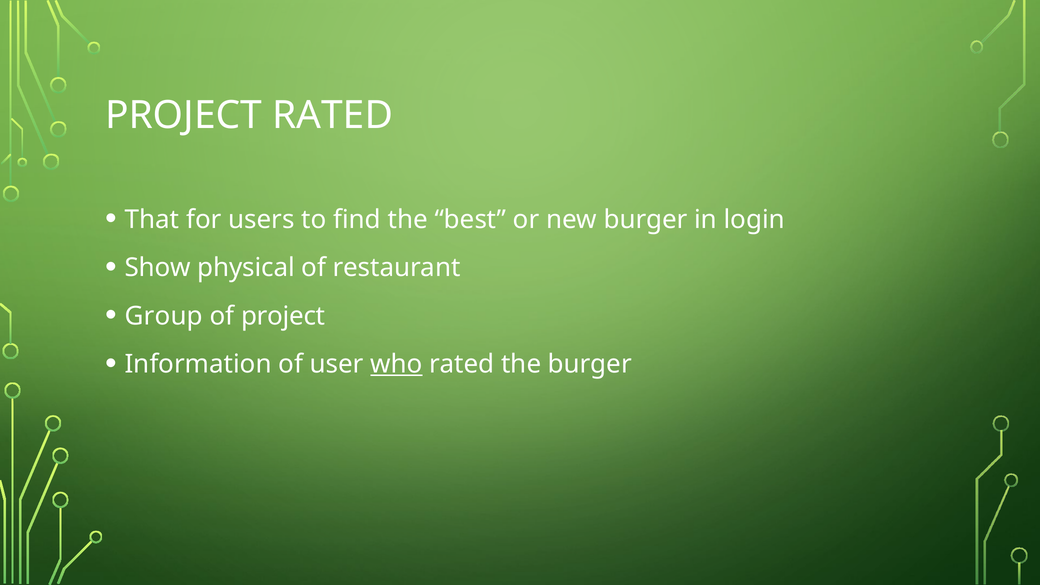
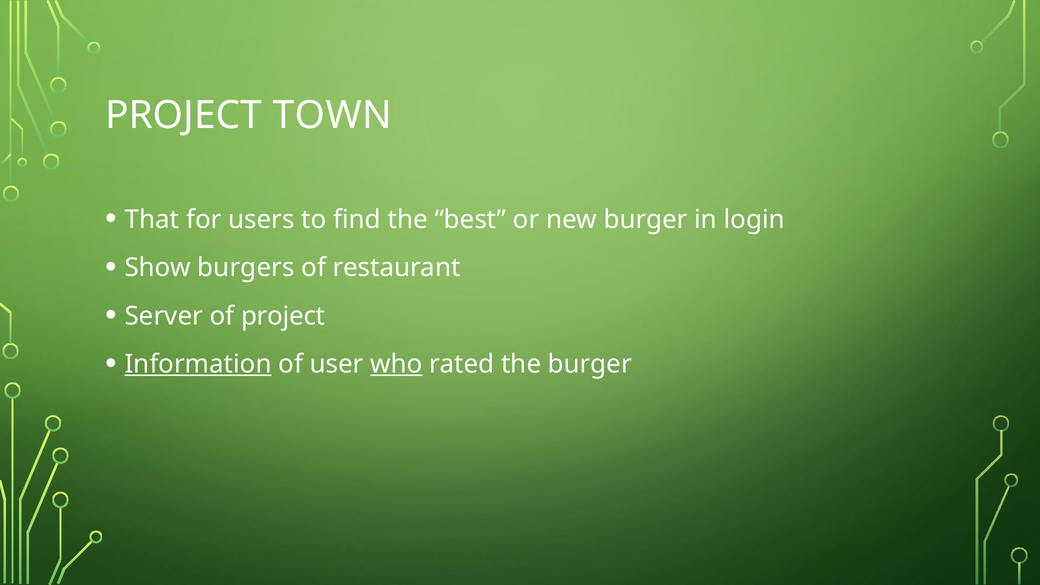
PROJECT RATED: RATED -> TOWN
physical: physical -> burgers
Group: Group -> Server
Information underline: none -> present
